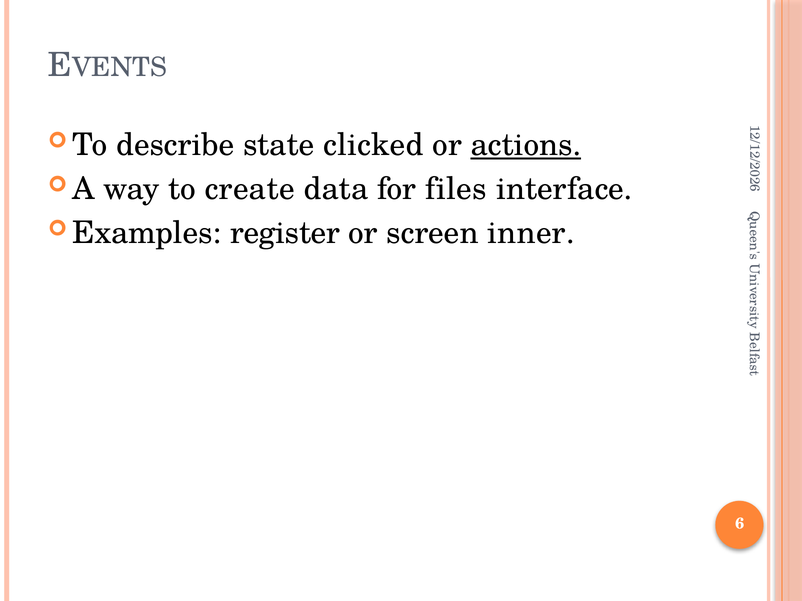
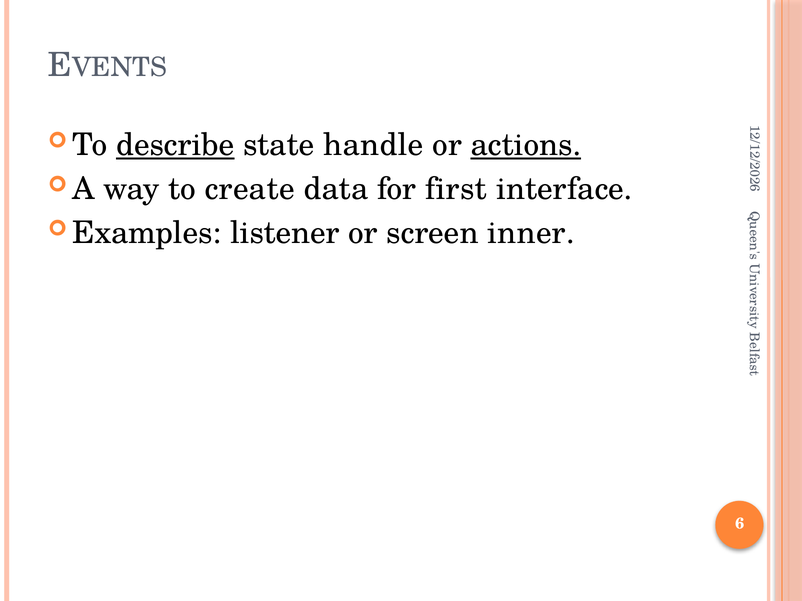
describe underline: none -> present
clicked: clicked -> handle
files: files -> first
register: register -> listener
